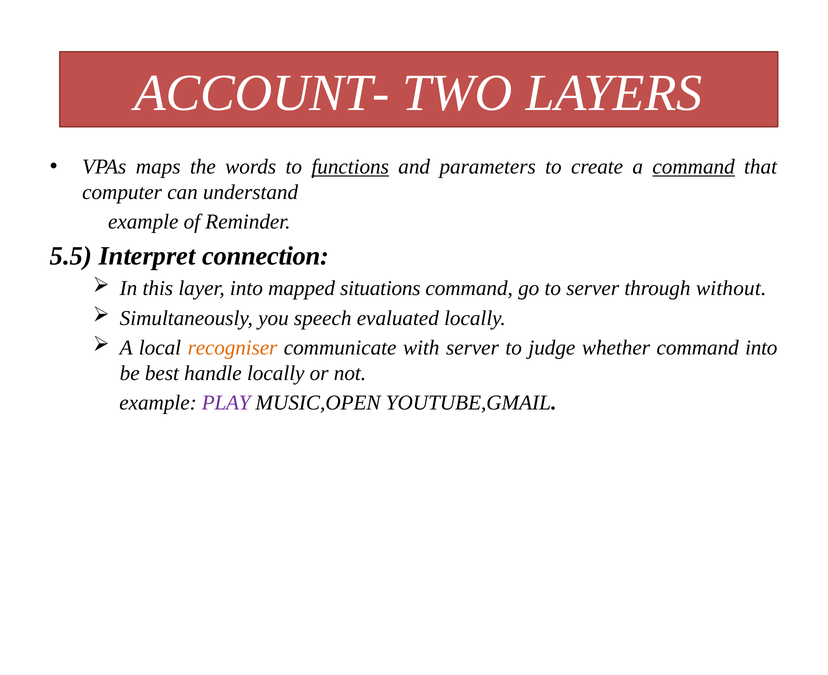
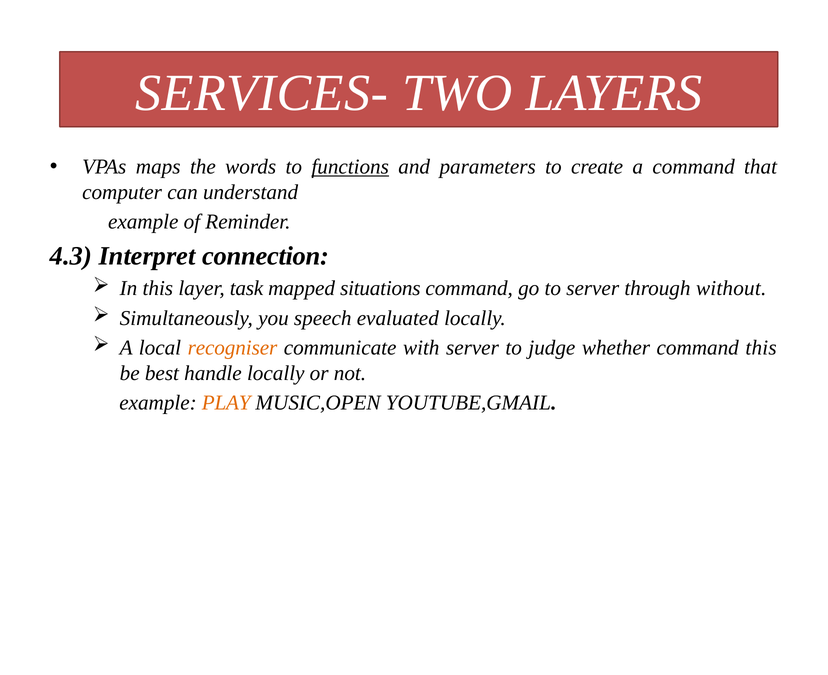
ACCOUNT-: ACCOUNT- -> SERVICES-
command at (694, 167) underline: present -> none
5.5: 5.5 -> 4.3
layer into: into -> task
command into: into -> this
PLAY colour: purple -> orange
